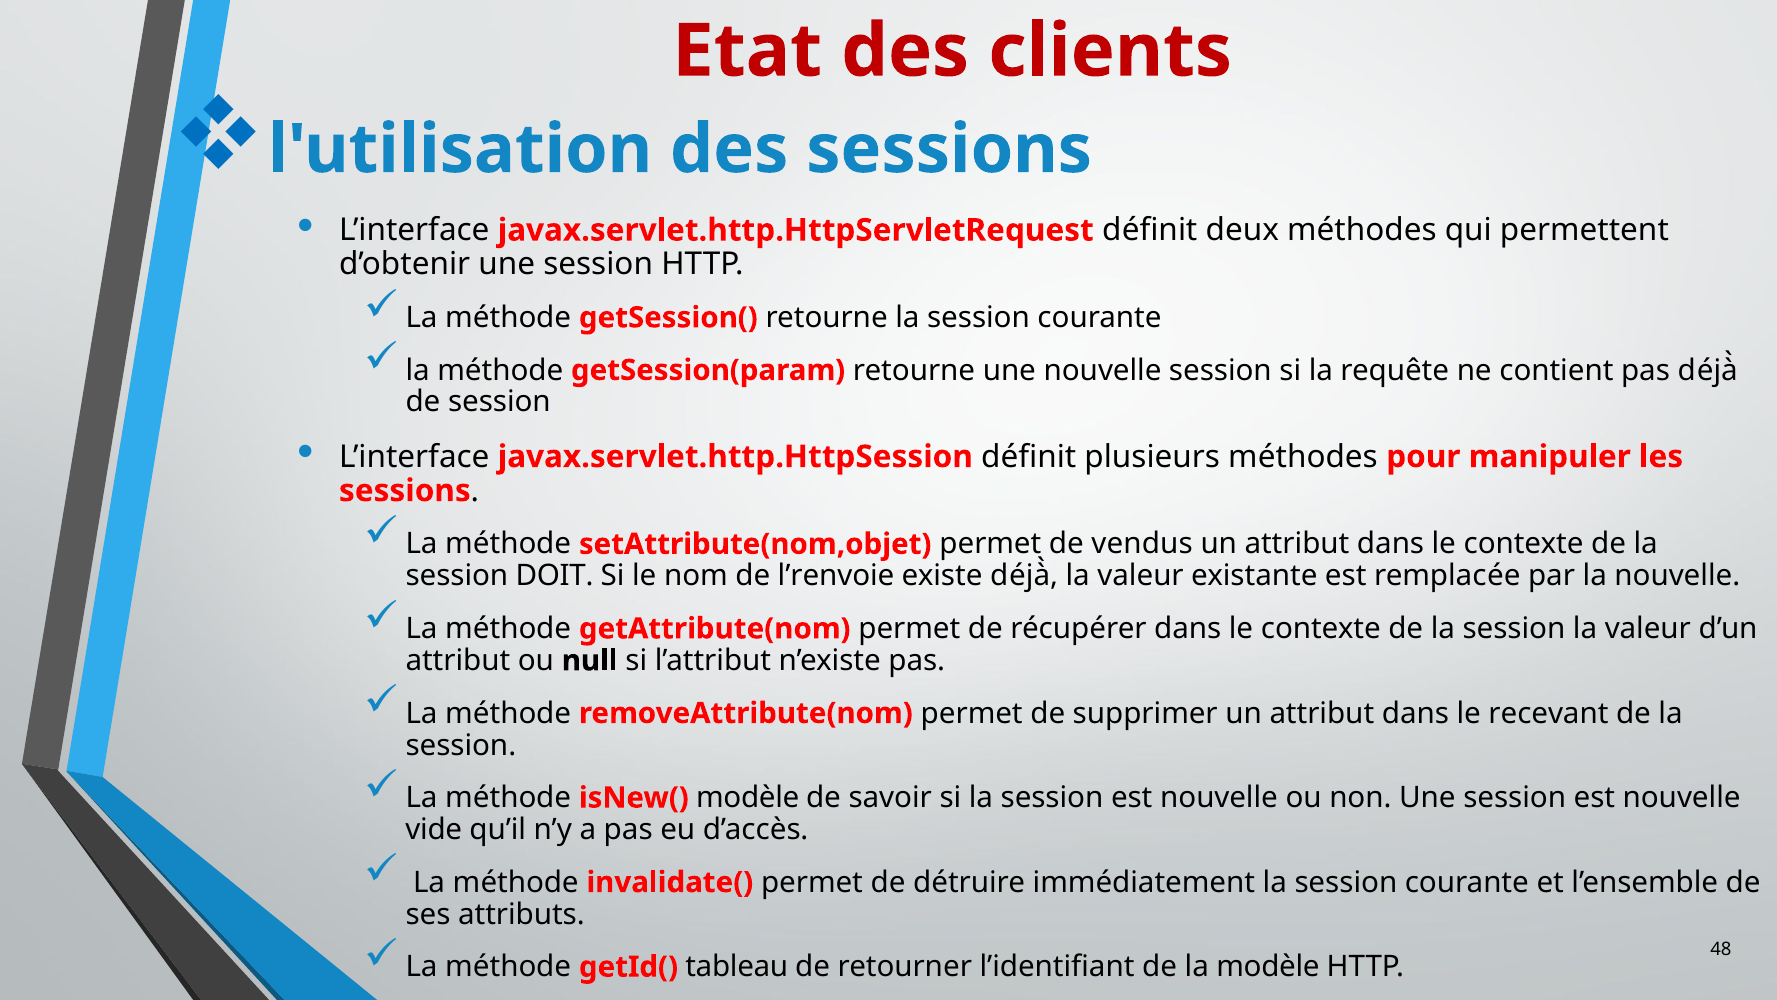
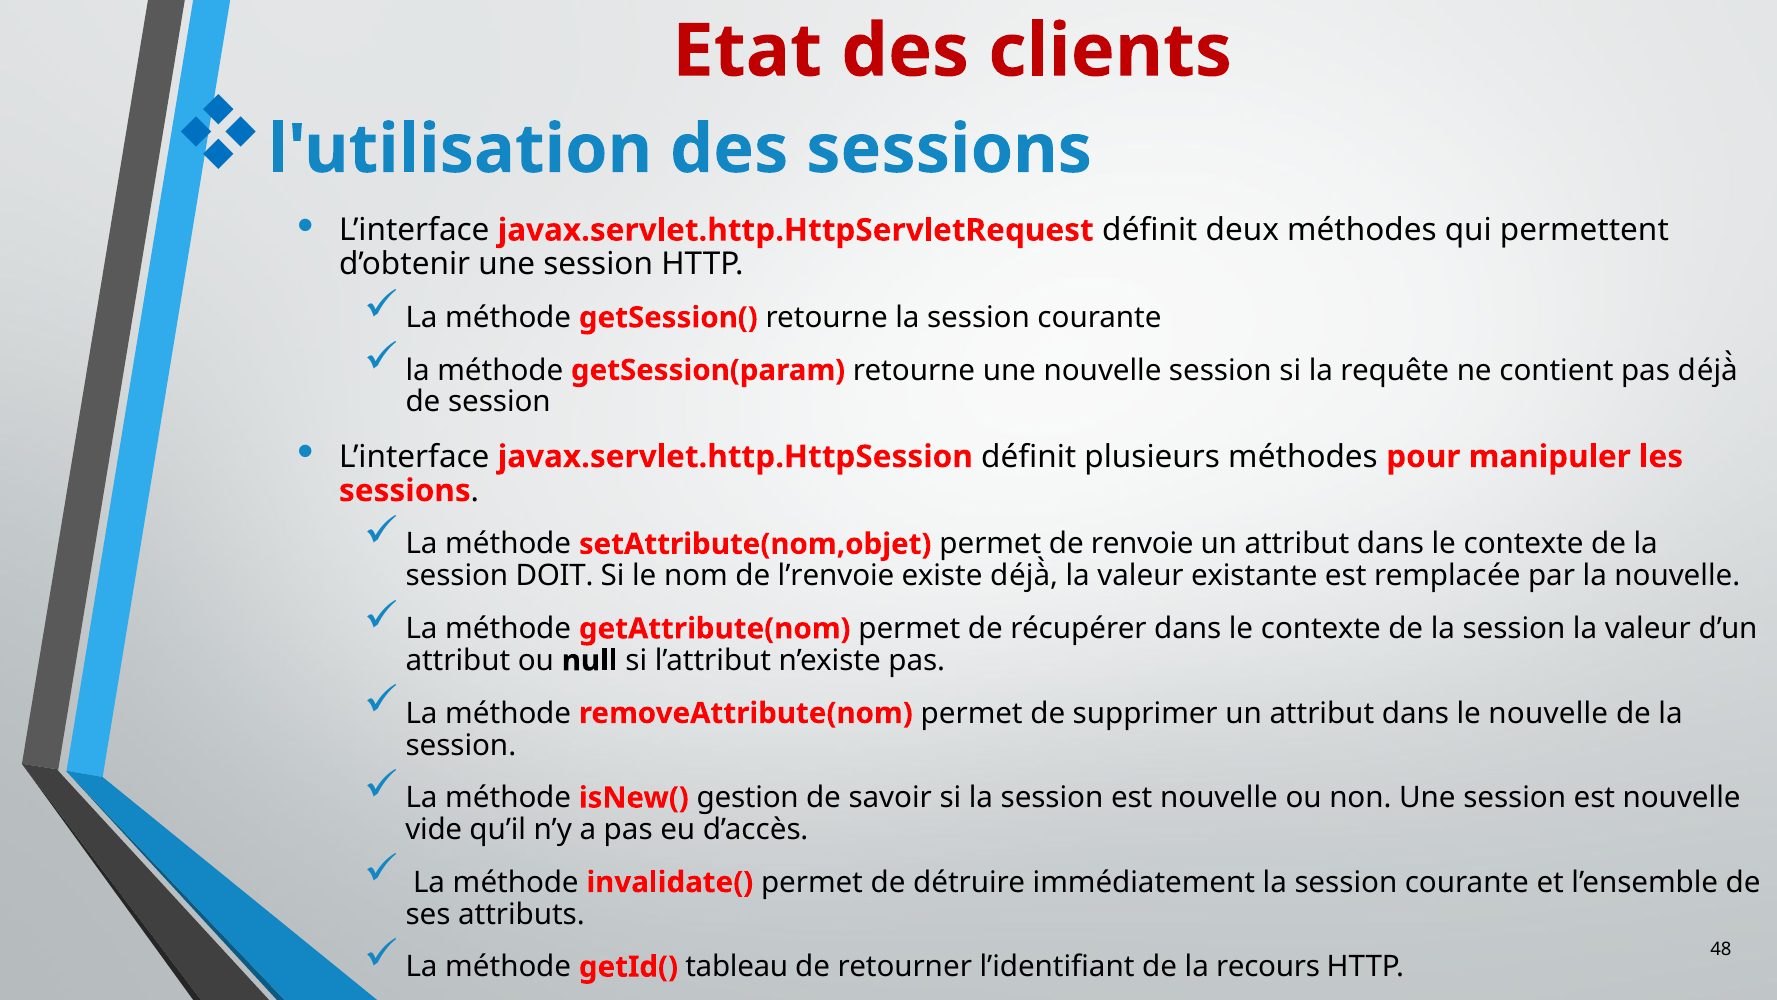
vendus: vendus -> renvoie
le recevant: recevant -> nouvelle
isNew( modèle: modèle -> gestion
la modèle: modèle -> recours
